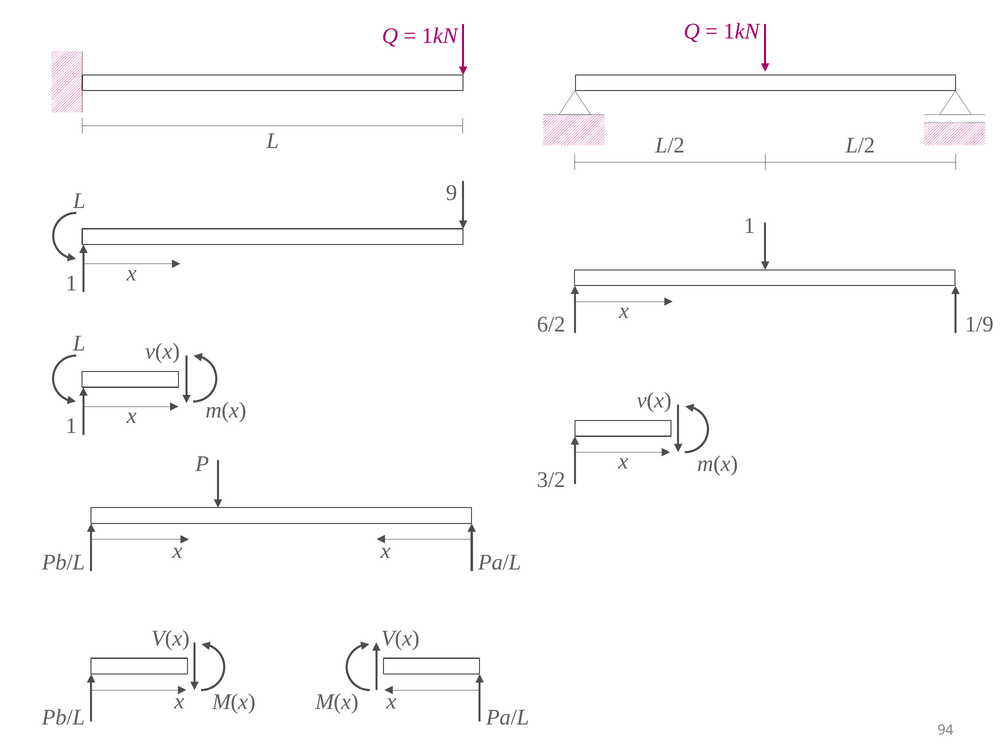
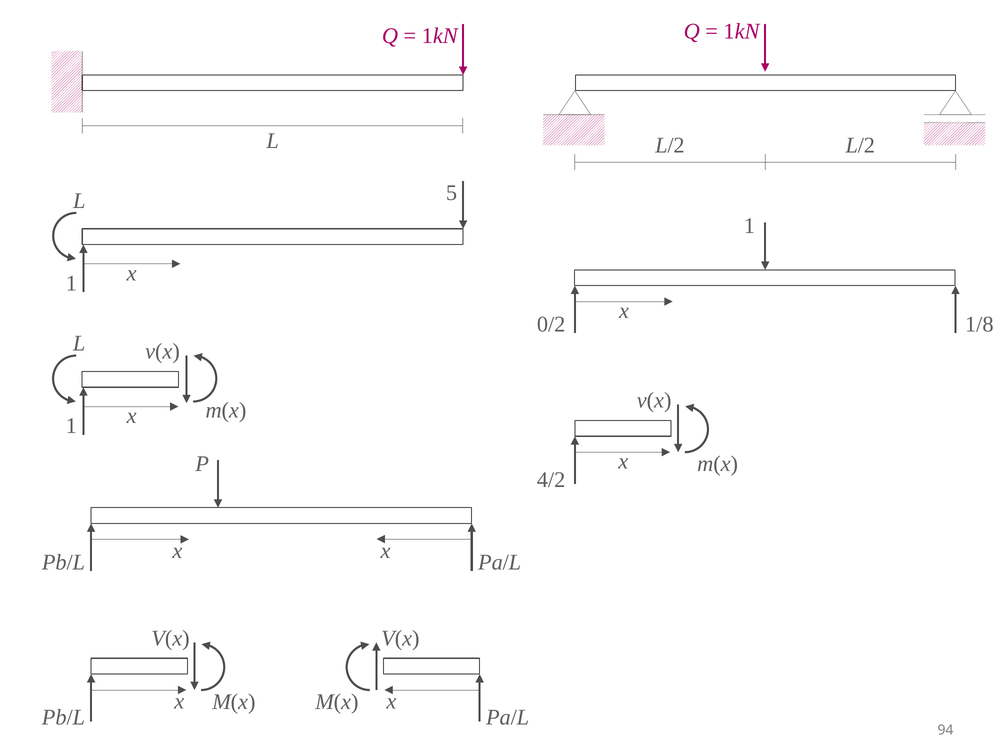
9: 9 -> 5
6/2: 6/2 -> 0/2
1/9: 1/9 -> 1/8
3/2: 3/2 -> 4/2
